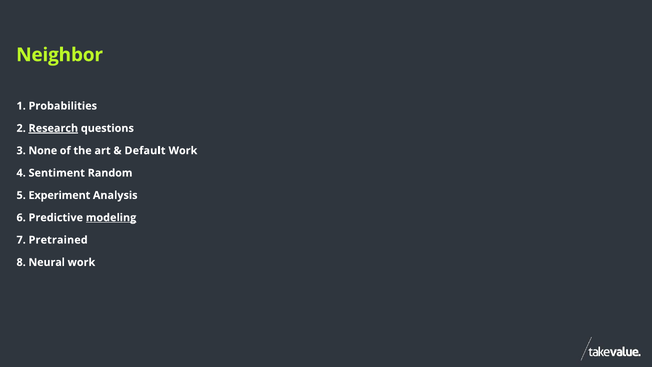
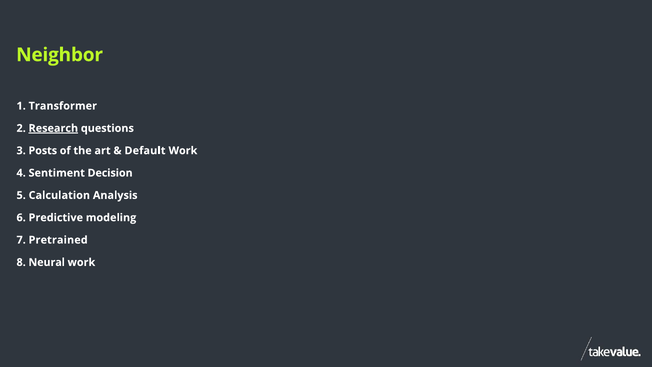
Probabilities: Probabilities -> Transformer
None: None -> Posts
Random: Random -> Decision
Experiment: Experiment -> Calculation
modeling underline: present -> none
